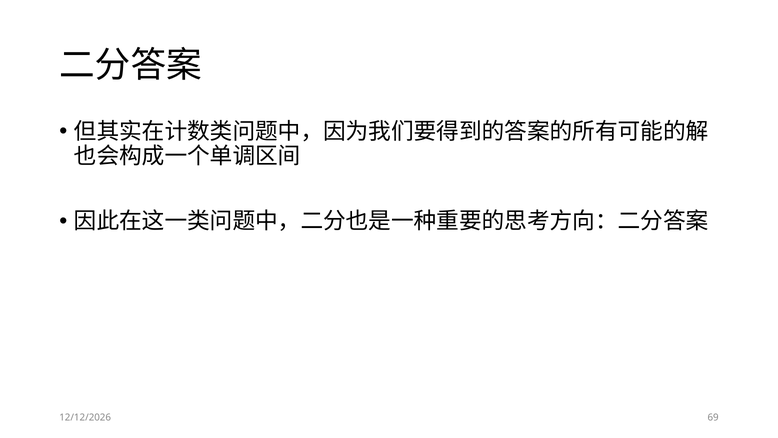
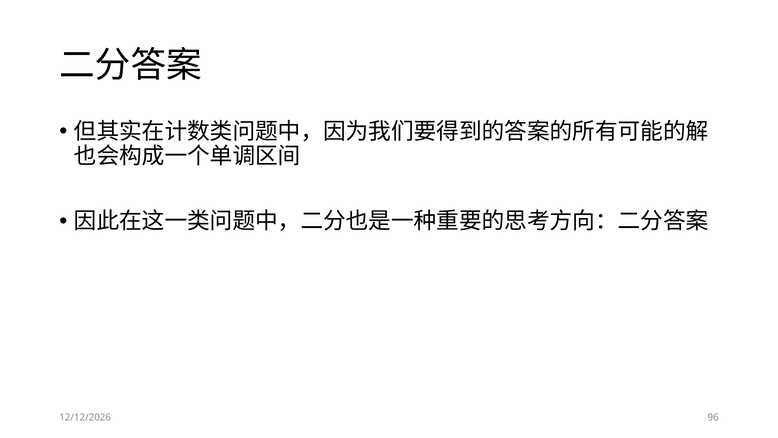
69: 69 -> 96
